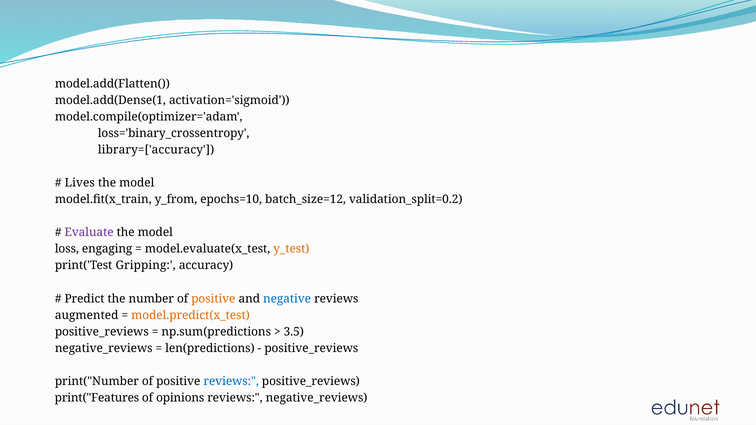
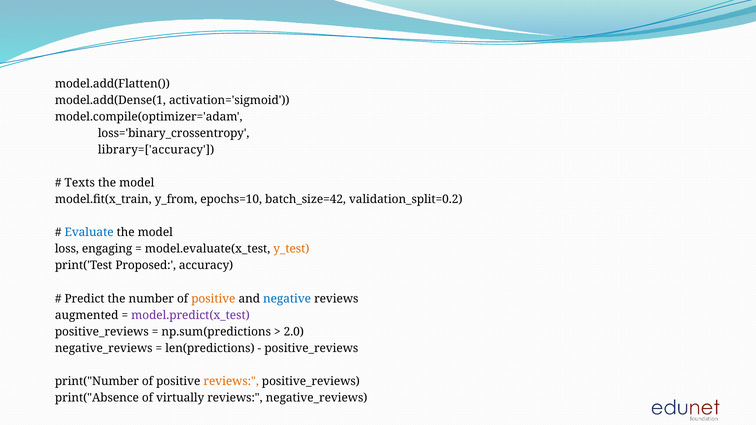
Lives: Lives -> Texts
batch_size=12: batch_size=12 -> batch_size=42
Evaluate colour: purple -> blue
Gripping: Gripping -> Proposed
model.predict(x_test colour: orange -> purple
3.5: 3.5 -> 2.0
reviews at (231, 382) colour: blue -> orange
print("Features: print("Features -> print("Absence
opinions: opinions -> virtually
